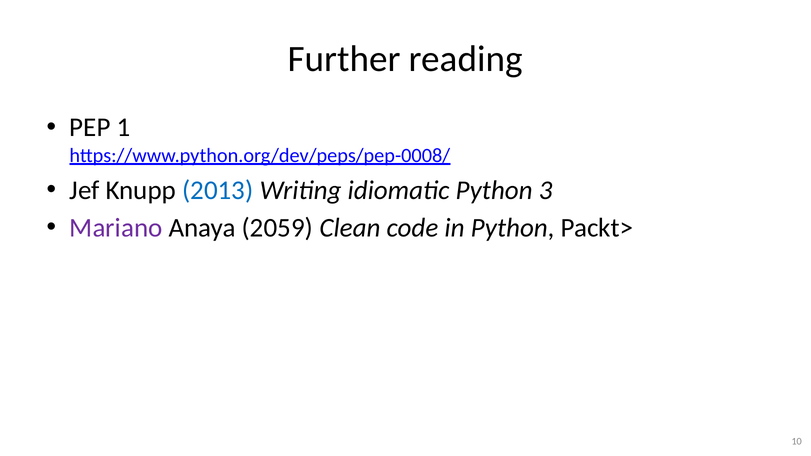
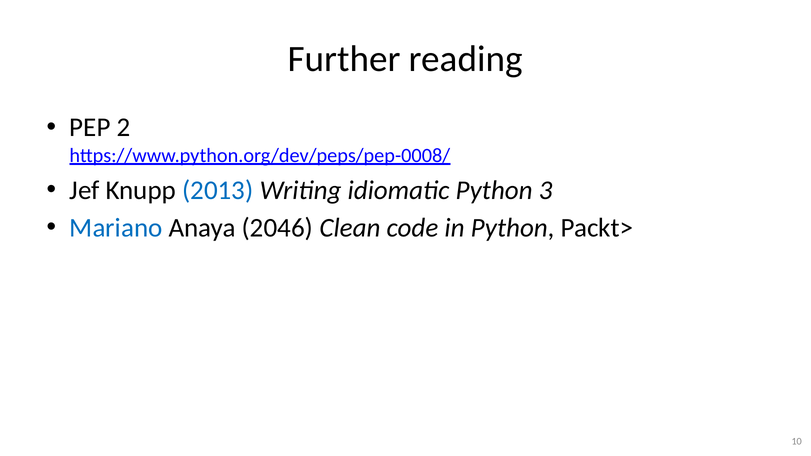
1: 1 -> 2
Mariano colour: purple -> blue
2059: 2059 -> 2046
